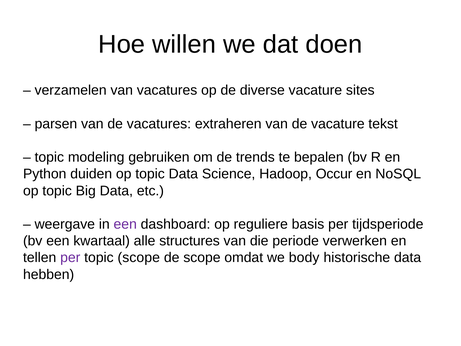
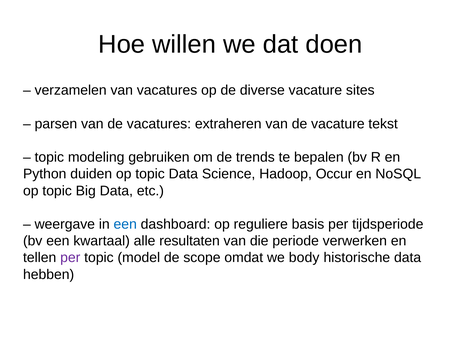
een at (125, 224) colour: purple -> blue
structures: structures -> resultaten
topic scope: scope -> model
